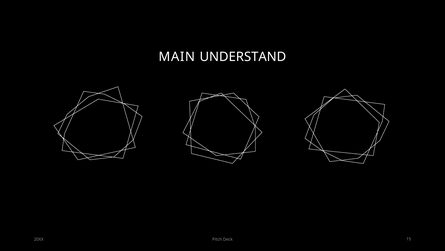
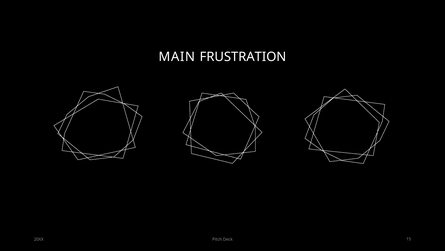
UNDERSTAND: UNDERSTAND -> FRUSTRATION
